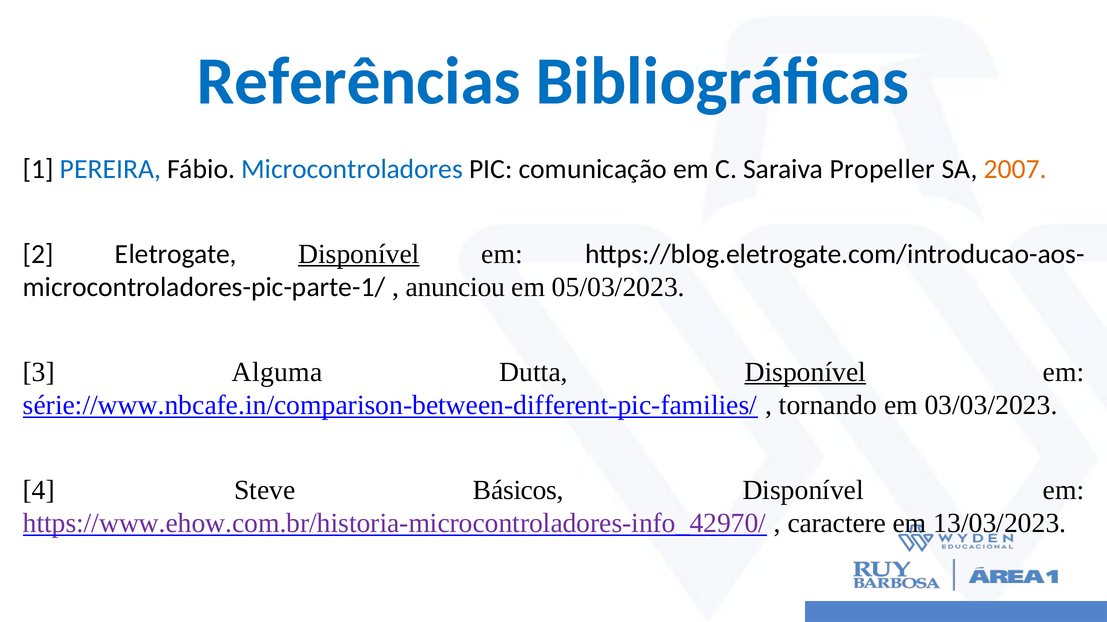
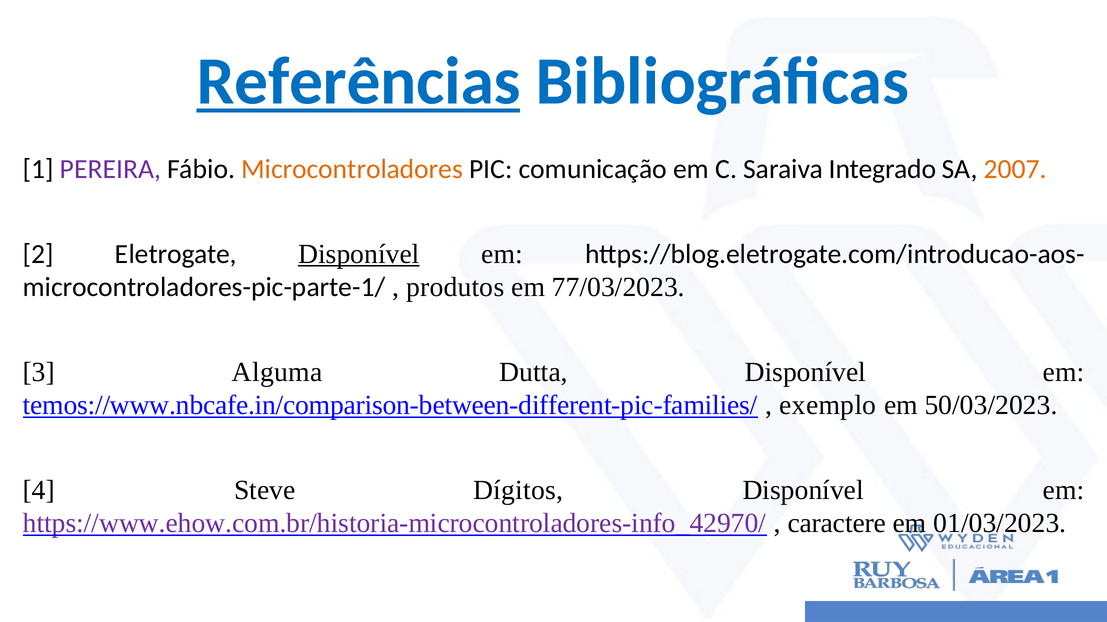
Referências underline: none -> present
PEREIRA colour: blue -> purple
Microcontroladores colour: blue -> orange
Propeller: Propeller -> Integrado
anunciou: anunciou -> produtos
05/03/2023: 05/03/2023 -> 77/03/2023
Disponível at (805, 372) underline: present -> none
série://www.nbcafe.in/comparison-between-different-pic-families/: série://www.nbcafe.in/comparison-between-different-pic-families/ -> temos://www.nbcafe.in/comparison-between-different-pic-families/
tornando: tornando -> exemplo
03/03/2023: 03/03/2023 -> 50/03/2023
Básicos: Básicos -> Dígitos
13/03/2023: 13/03/2023 -> 01/03/2023
